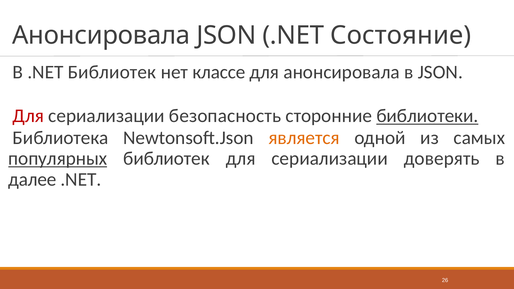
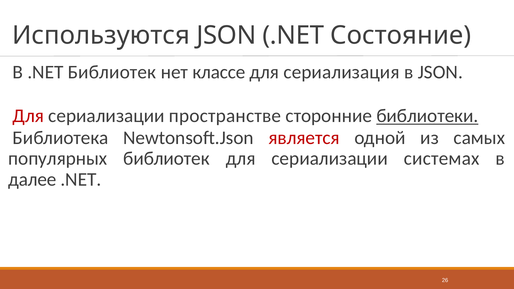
Анонсировала at (101, 35): Анонсировала -> Используются
для анонсировала: анонсировала -> сериализация
безопасность: безопасность -> пространстве
является colour: orange -> red
популярных underline: present -> none
доверять: доверять -> системах
